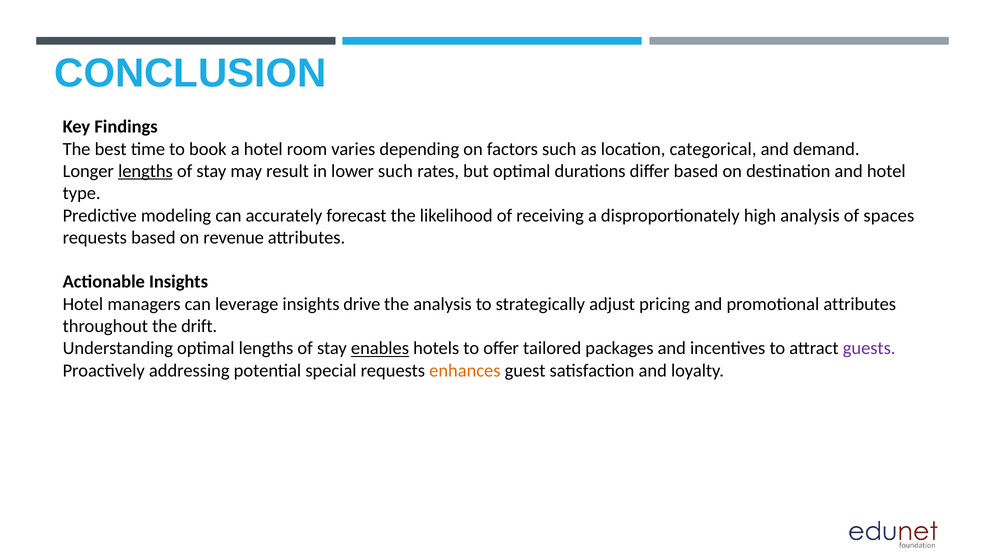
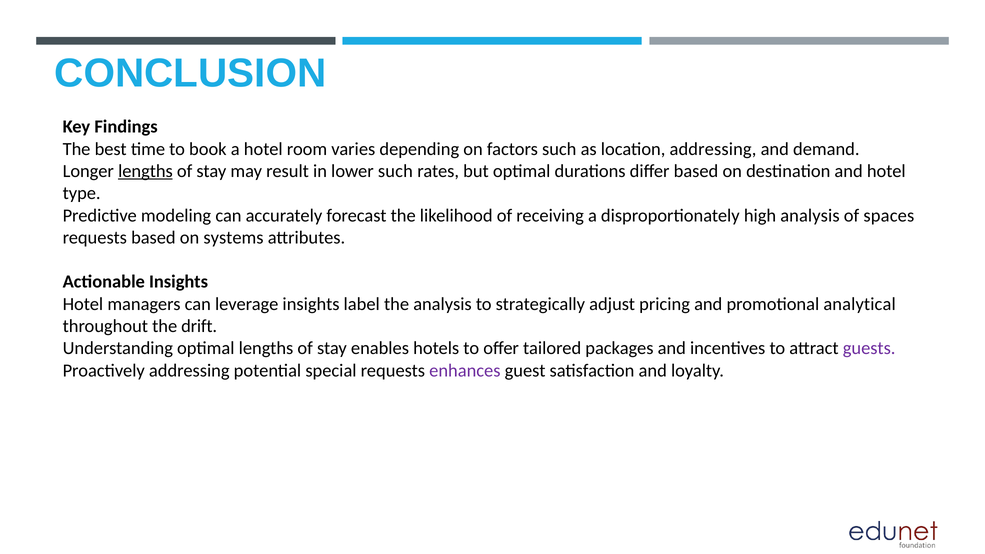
location categorical: categorical -> addressing
revenue: revenue -> systems
drive: drive -> label
promotional attributes: attributes -> analytical
enables underline: present -> none
enhances colour: orange -> purple
